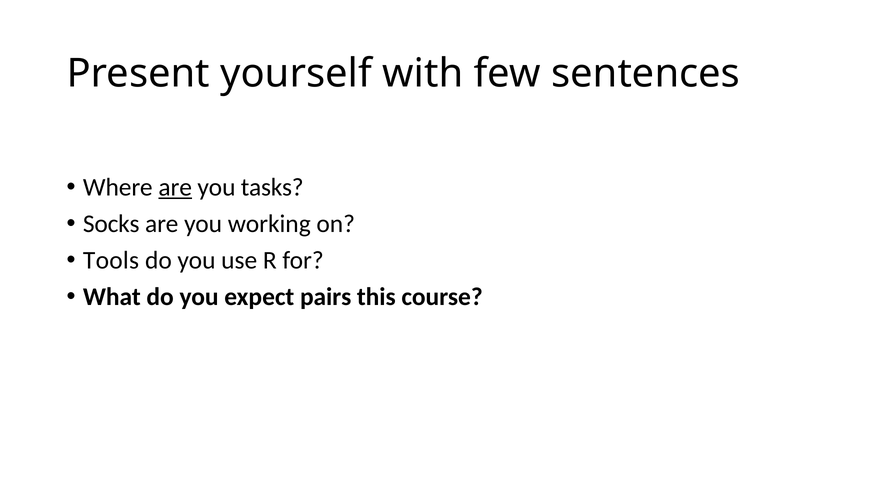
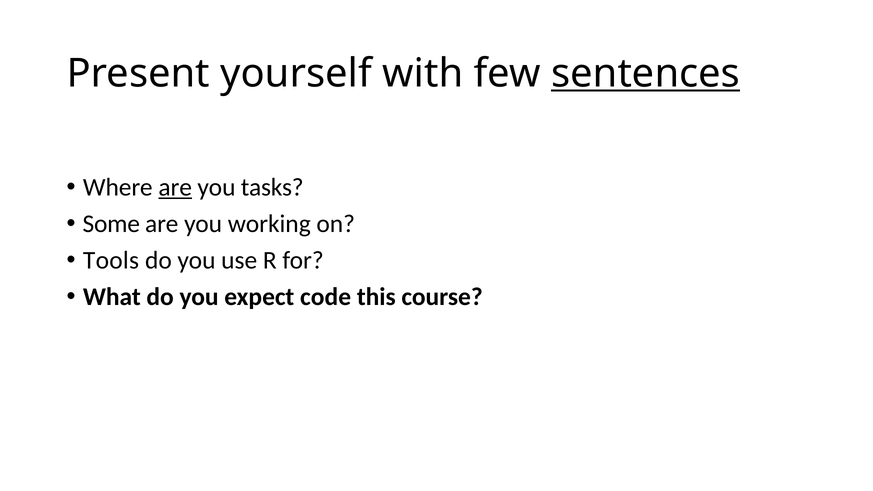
sentences underline: none -> present
Socks: Socks -> Some
pairs: pairs -> code
